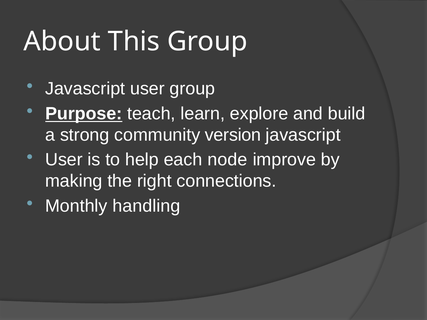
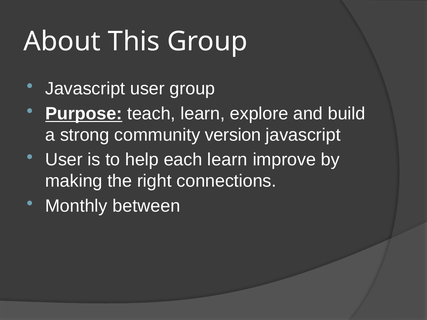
each node: node -> learn
handling: handling -> between
